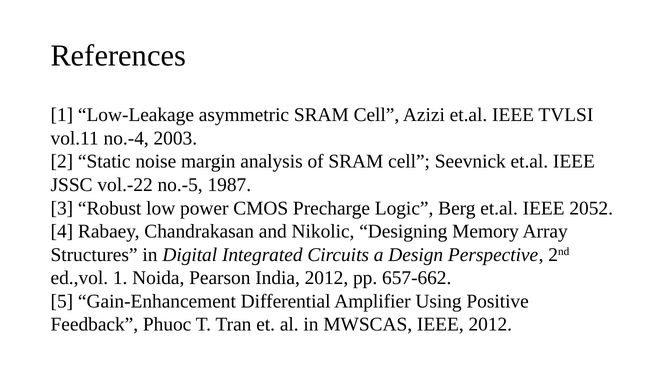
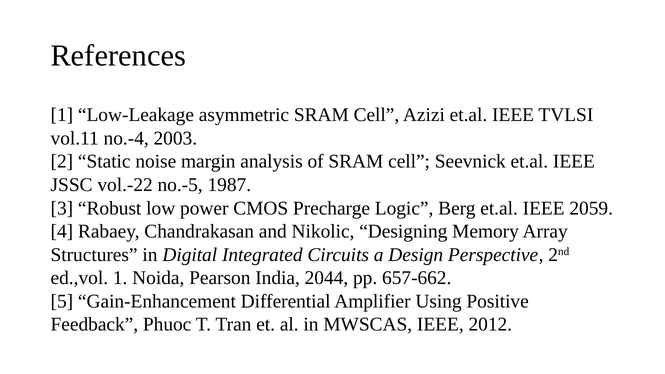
2052: 2052 -> 2059
India 2012: 2012 -> 2044
